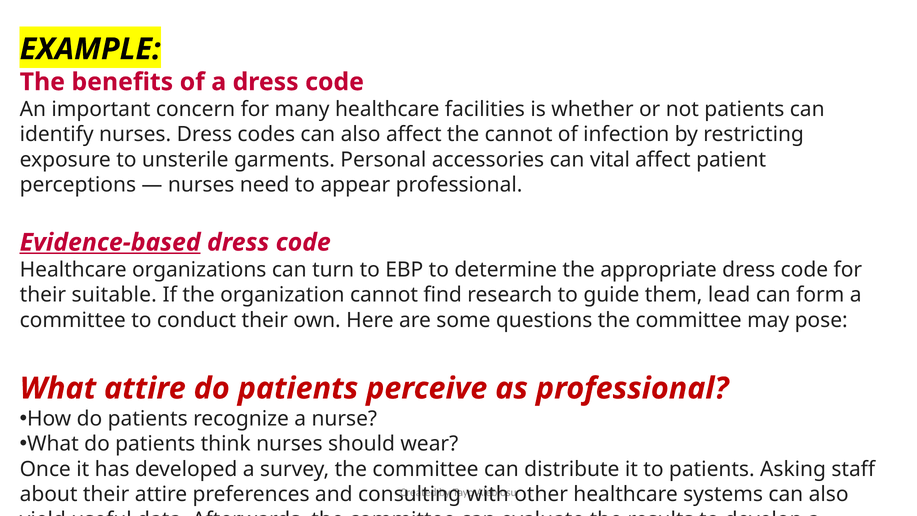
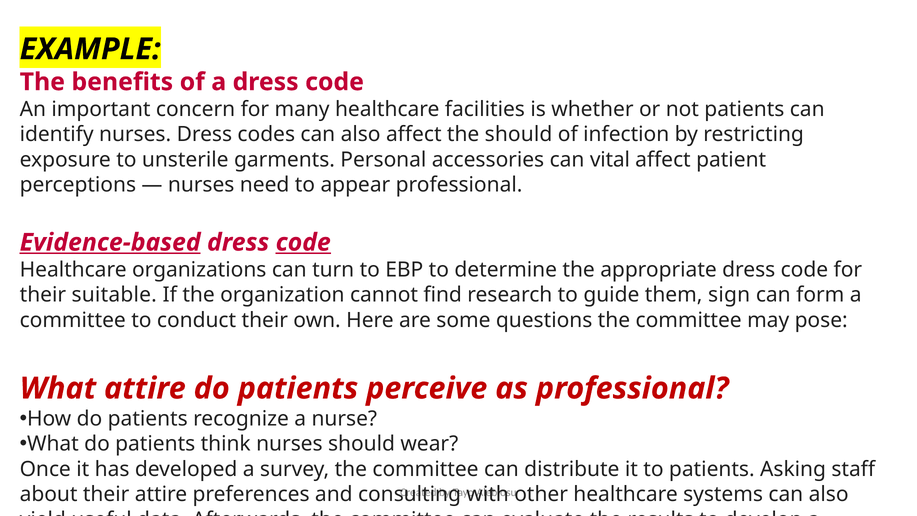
the cannot: cannot -> should
code at (303, 242) underline: none -> present
lead: lead -> sign
